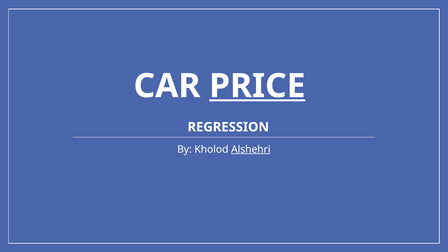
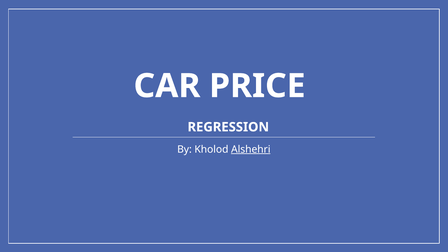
PRICE underline: present -> none
